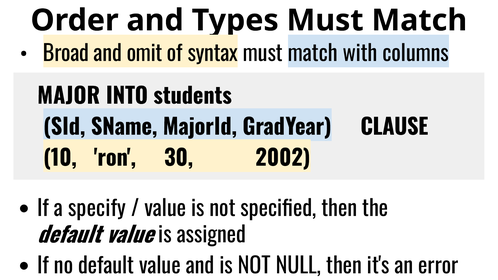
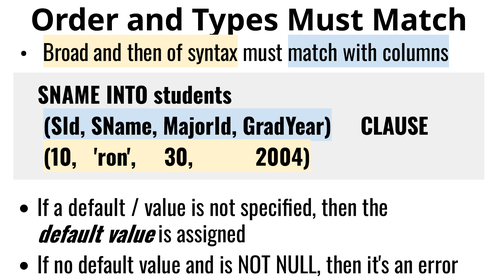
and omit: omit -> then
MAJOR at (69, 96): MAJOR -> SNAME
2002: 2002 -> 2004
a specify: specify -> default
